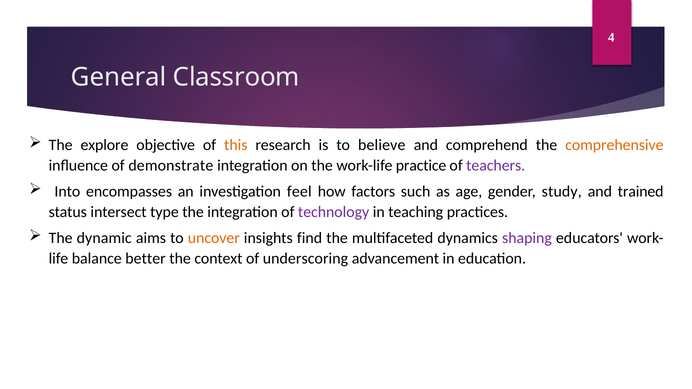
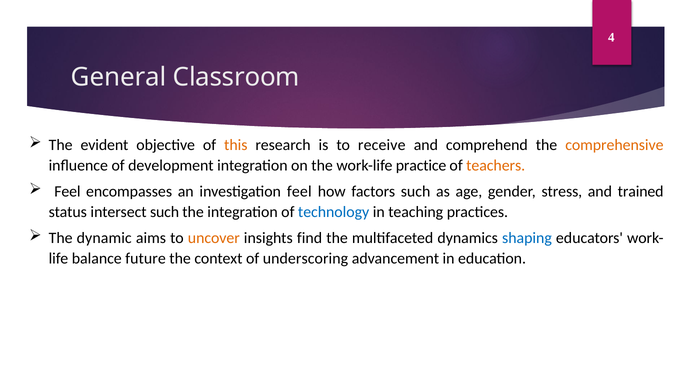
explore: explore -> evident
believe: believe -> receive
demonstrate: demonstrate -> development
teachers colour: purple -> orange
Into at (67, 192): Into -> Feel
study: study -> stress
intersect type: type -> such
technology colour: purple -> blue
shaping colour: purple -> blue
better: better -> future
